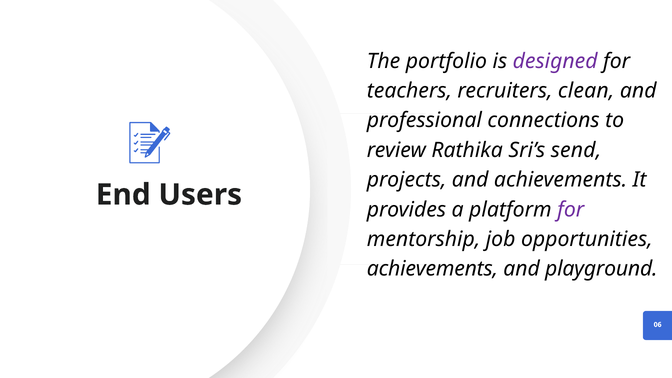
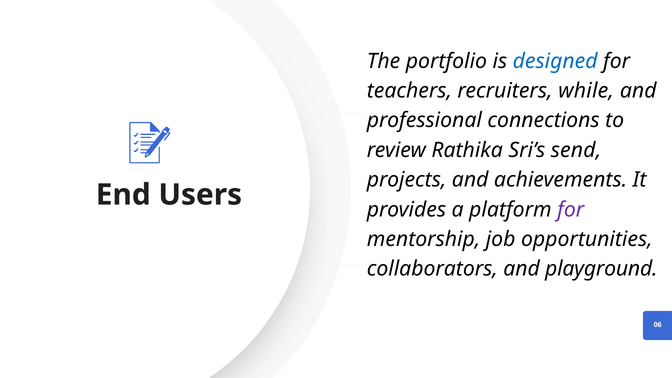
designed colour: purple -> blue
clean: clean -> while
achievements at (432, 269): achievements -> collaborators
